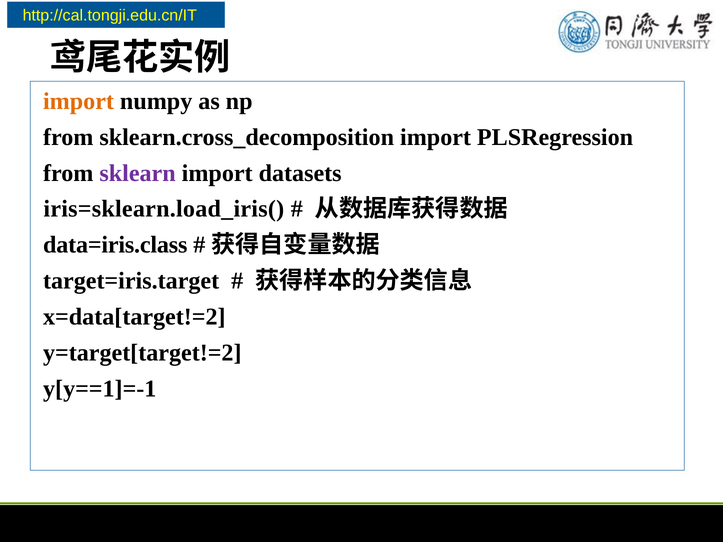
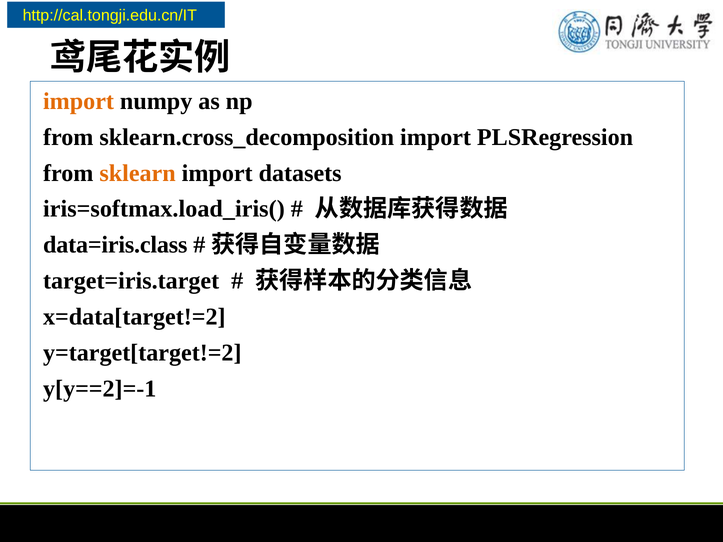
sklearn colour: purple -> orange
iris=sklearn.load_iris(: iris=sklearn.load_iris( -> iris=softmax.load_iris(
y[y==1]=-1: y[y==1]=-1 -> y[y==2]=-1
